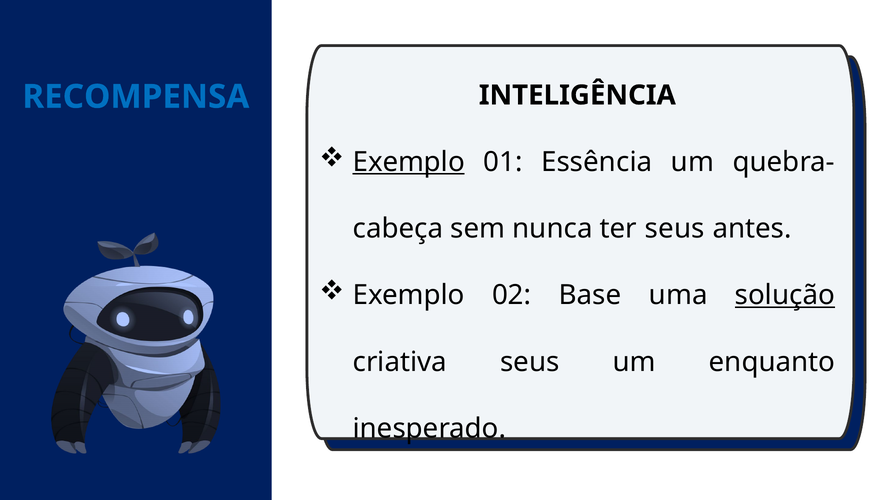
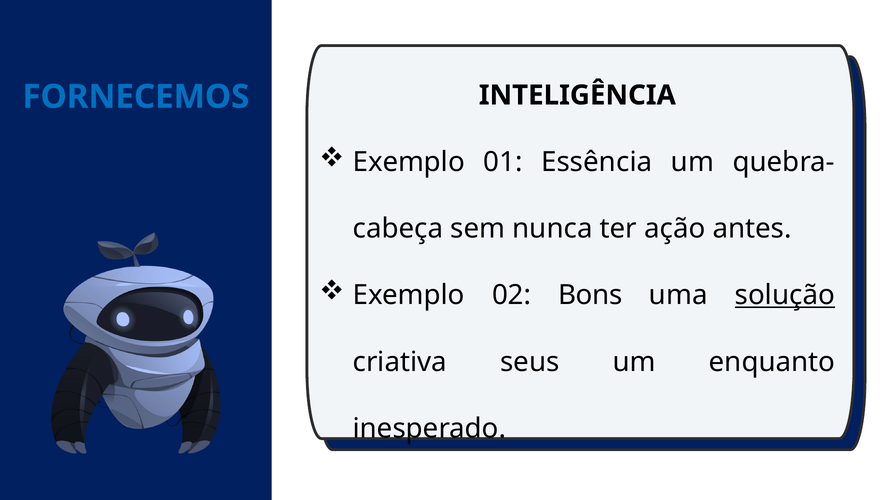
RECOMPENSA: RECOMPENSA -> FORNECEMOS
Exemplo at (409, 162) underline: present -> none
ter seus: seus -> ação
Base: Base -> Bons
